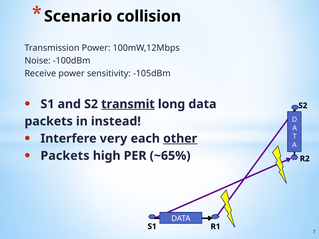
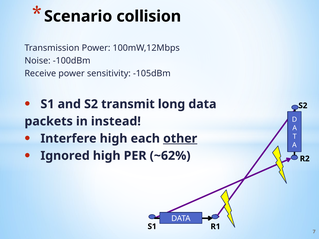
transmit underline: present -> none
Interfere very: very -> high
Packets at (65, 156): Packets -> Ignored
~65%: ~65% -> ~62%
